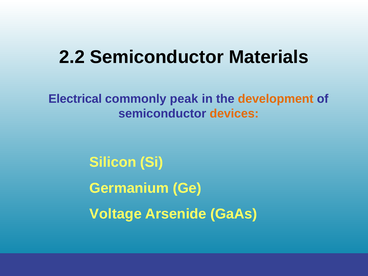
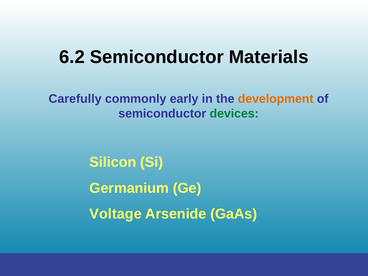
2.2: 2.2 -> 6.2
Electrical: Electrical -> Carefully
peak: peak -> early
devices colour: orange -> green
